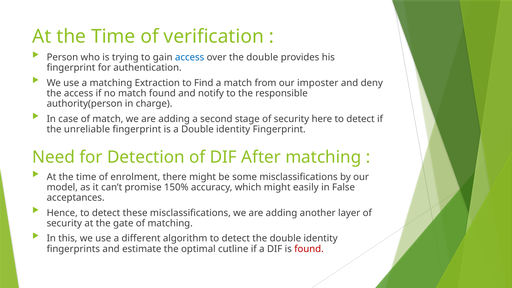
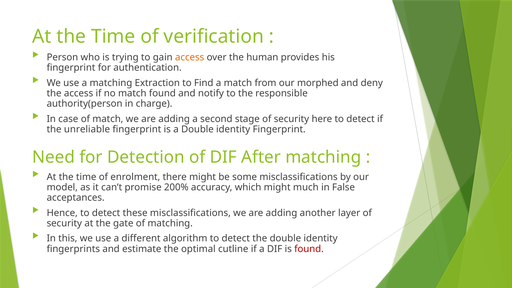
access at (190, 57) colour: blue -> orange
over the double: double -> human
imposter: imposter -> morphed
150%: 150% -> 200%
easily: easily -> much
